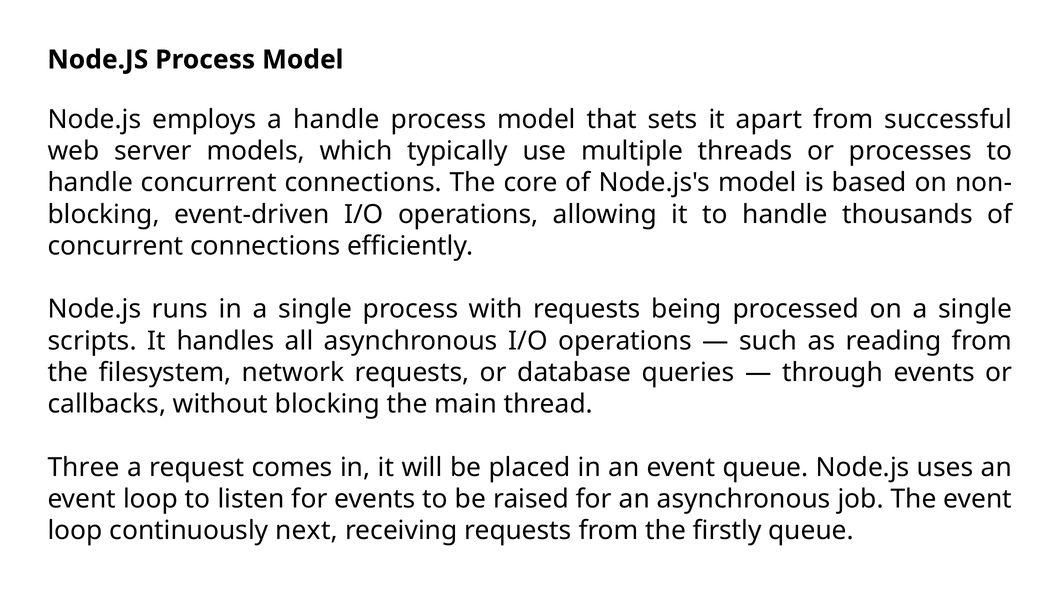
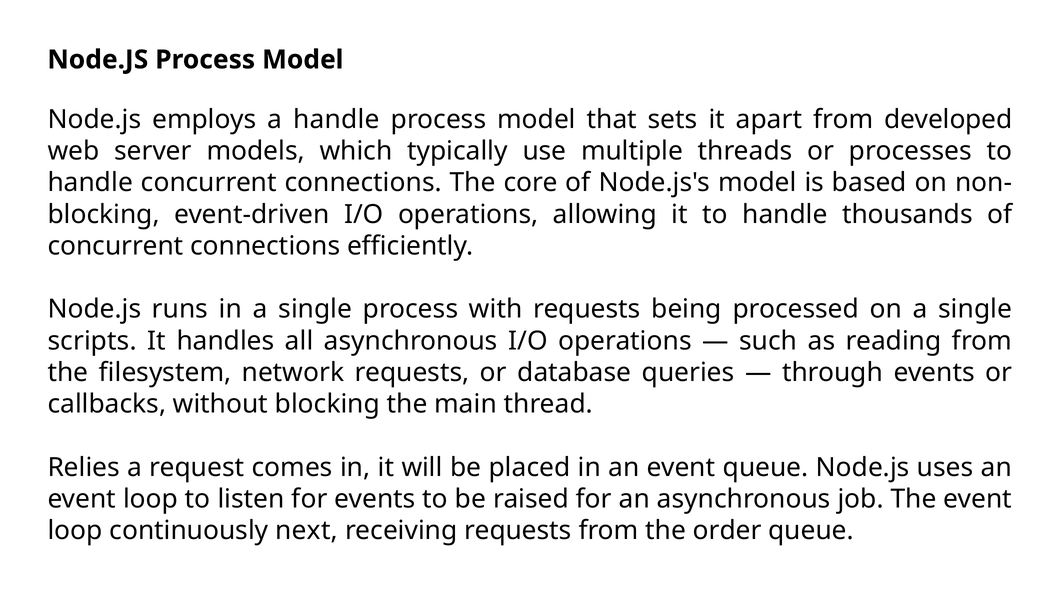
successful: successful -> developed
Three: Three -> Relies
firstly: firstly -> order
